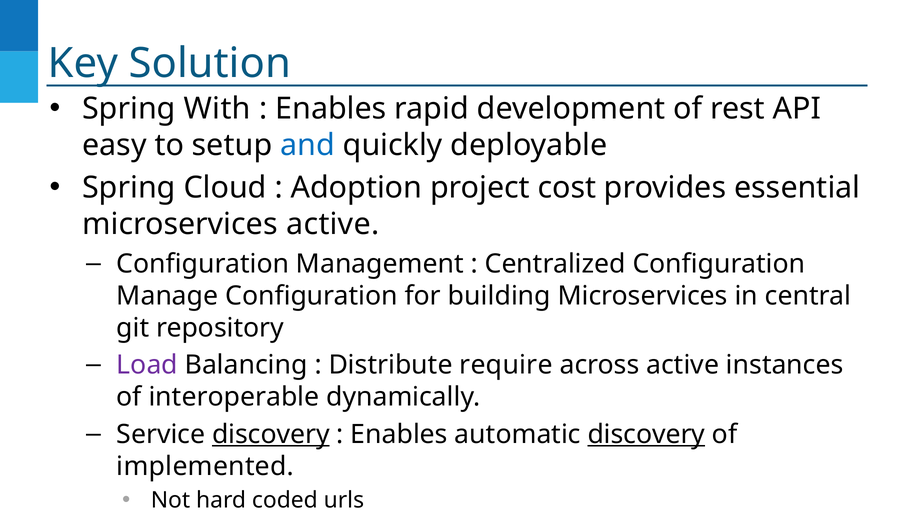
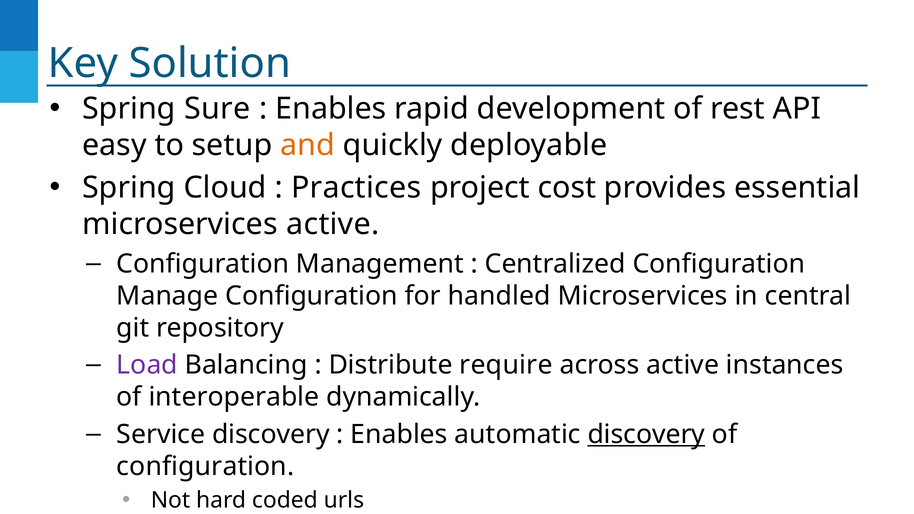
With: With -> Sure
and colour: blue -> orange
Adoption: Adoption -> Practices
building: building -> handled
discovery at (271, 435) underline: present -> none
implemented at (205, 467): implemented -> configuration
